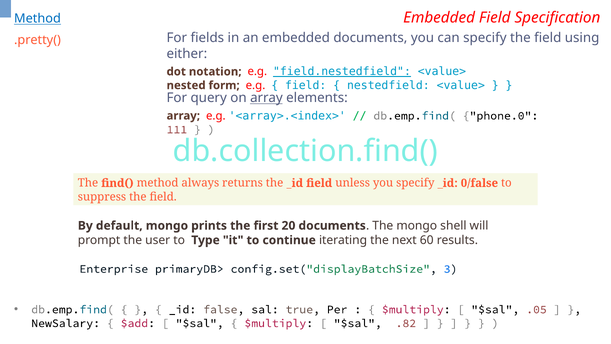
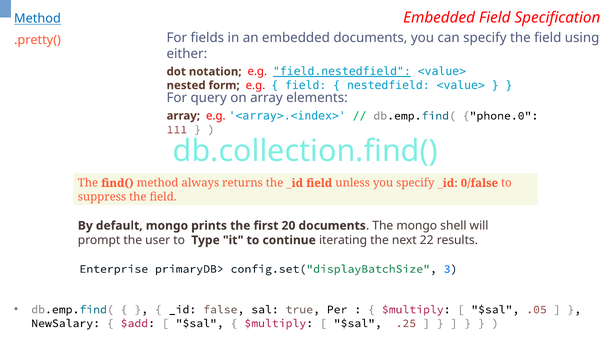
array at (266, 98) underline: present -> none
60: 60 -> 22
.82: .82 -> .25
